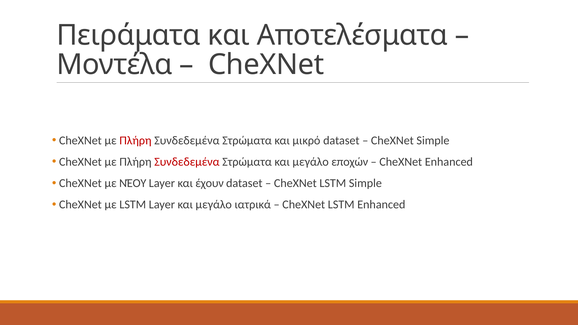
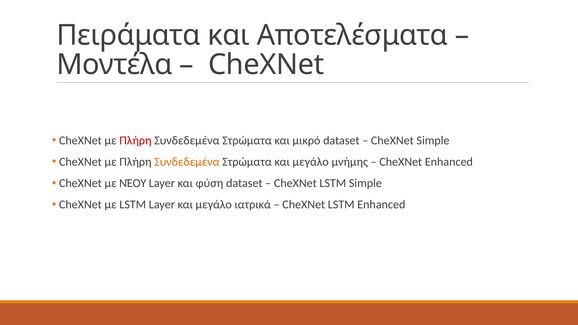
Συνδεδεμένα at (187, 162) colour: red -> orange
εποχών: εποχών -> μνήμης
έχουν: έχουν -> φύση
